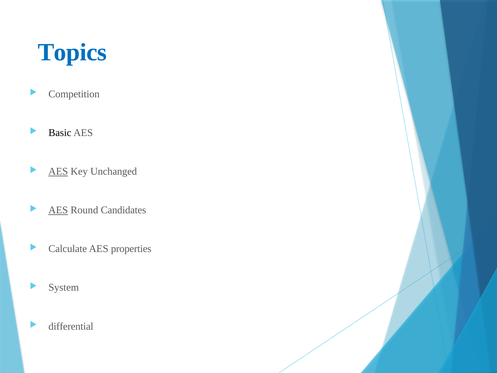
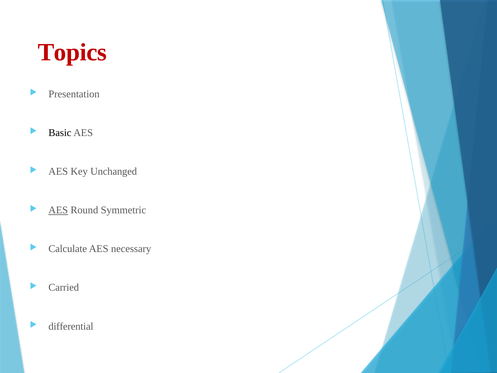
Topics colour: blue -> red
Competition: Competition -> Presentation
AES at (58, 171) underline: present -> none
Candidates: Candidates -> Symmetric
properties: properties -> necessary
System: System -> Carried
